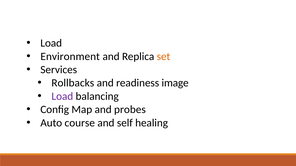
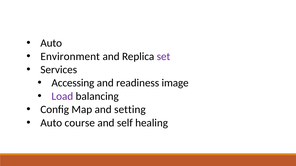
Load at (51, 43): Load -> Auto
set colour: orange -> purple
Rollbacks: Rollbacks -> Accessing
probes: probes -> setting
